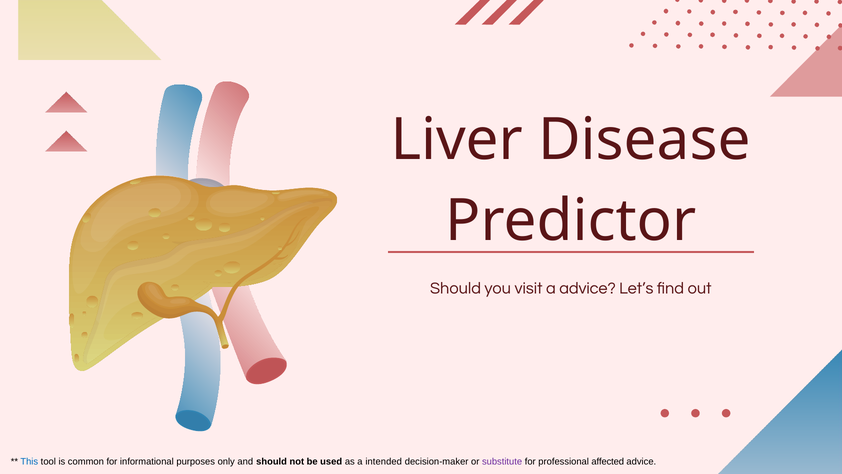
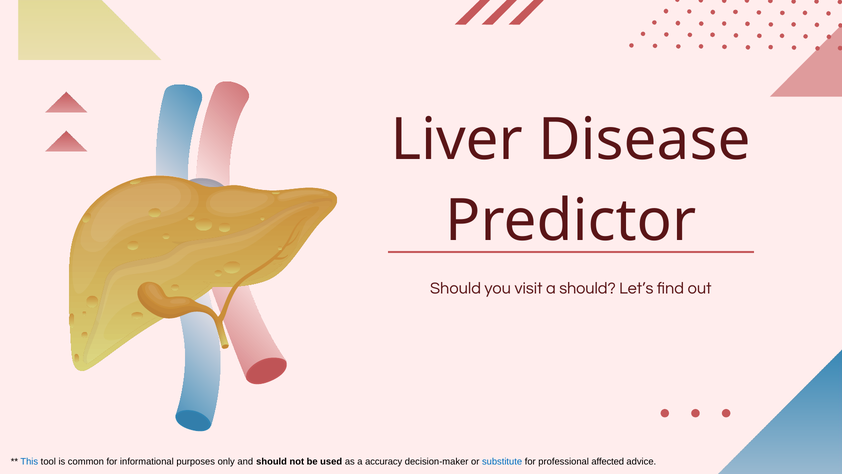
a advice: advice -> should
intended: intended -> accuracy
substitute colour: purple -> blue
